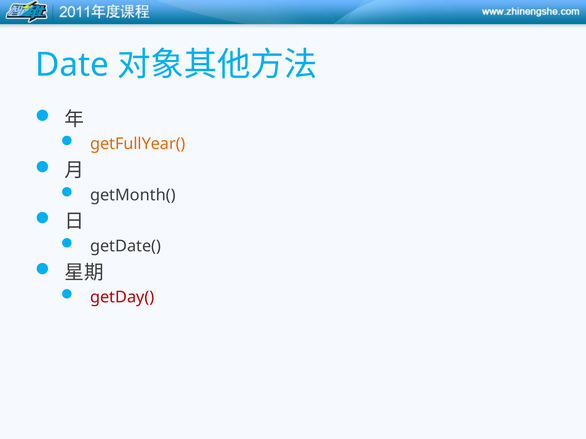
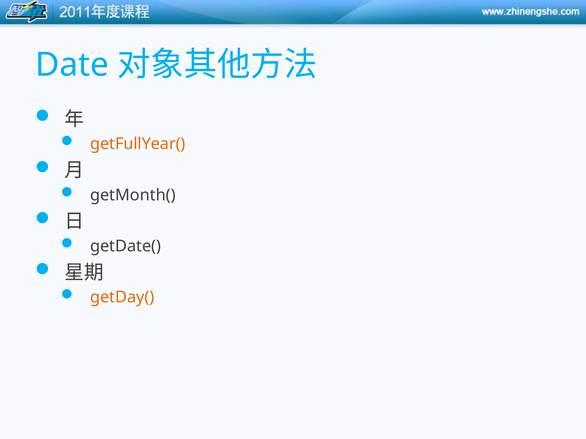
getDay( colour: red -> orange
